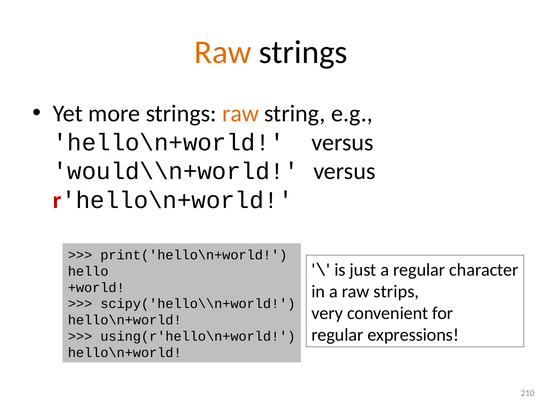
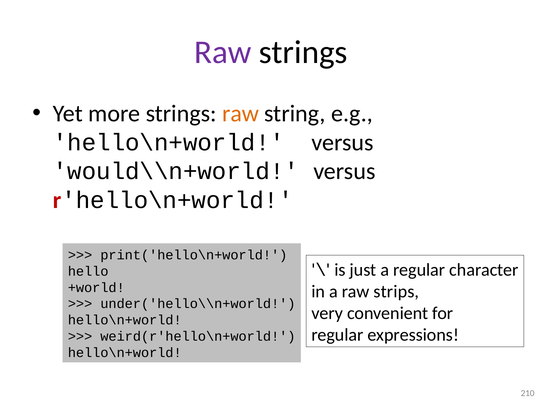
Raw at (223, 52) colour: orange -> purple
scipy('hello\\n+world: scipy('hello\\n+world -> under('hello\\n+world
using(r'hello\n+world: using(r'hello\n+world -> weird(r'hello\n+world
